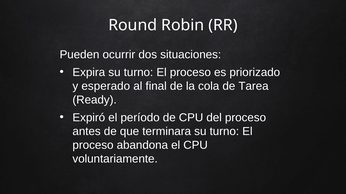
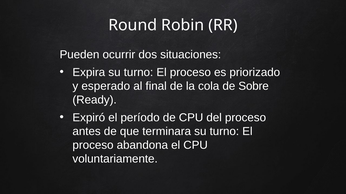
Tarea: Tarea -> Sobre
